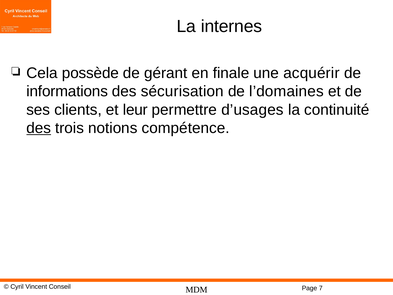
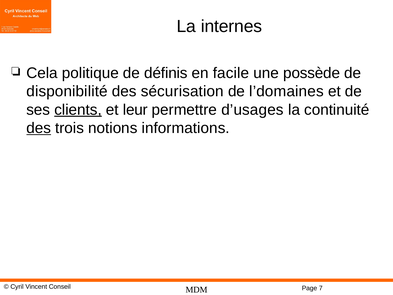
possède: possède -> politique
gérant: gérant -> définis
finale: finale -> facile
acquérir: acquérir -> possède
informations: informations -> disponibilité
clients underline: none -> present
compétence: compétence -> informations
